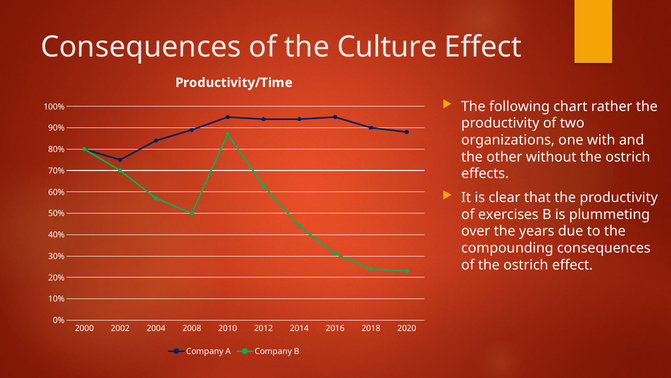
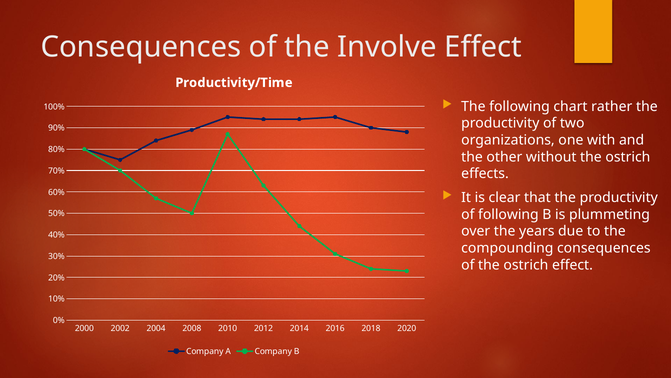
Culture: Culture -> Involve
of exercises: exercises -> following
